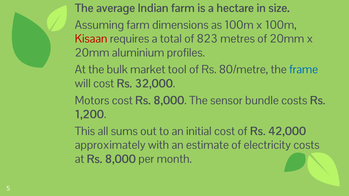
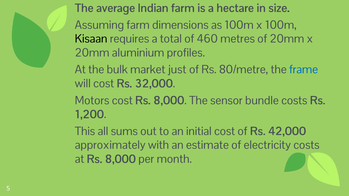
Kisaan colour: red -> black
823: 823 -> 460
tool: tool -> just
